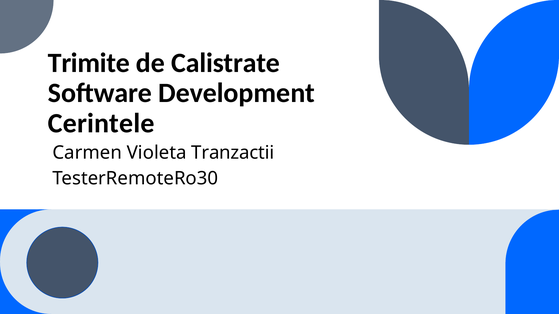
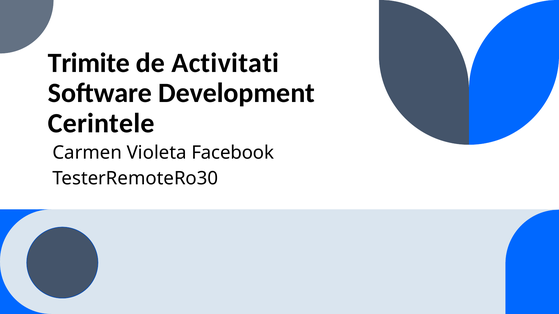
Calistrate: Calistrate -> Activitati
Tranzactii: Tranzactii -> Facebook
